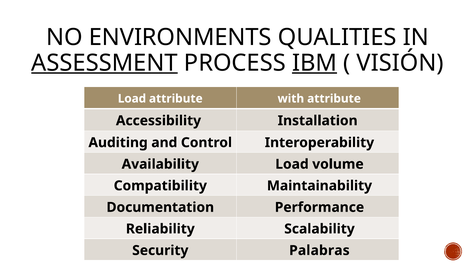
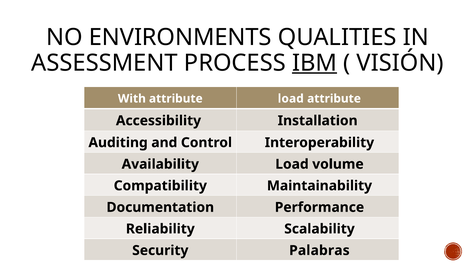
ASSESSMENT underline: present -> none
Load at (132, 99): Load -> With
attribute with: with -> load
